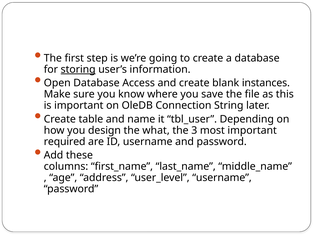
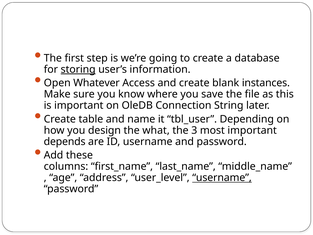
Open Database: Database -> Whatever
required: required -> depends
username at (222, 178) underline: none -> present
